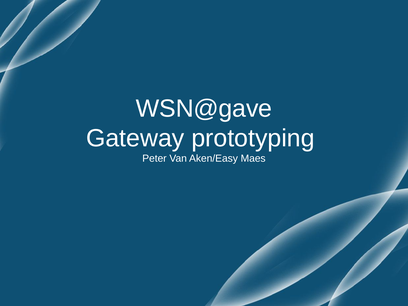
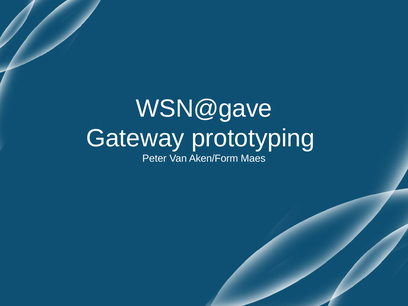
Aken/Easy: Aken/Easy -> Aken/Form
